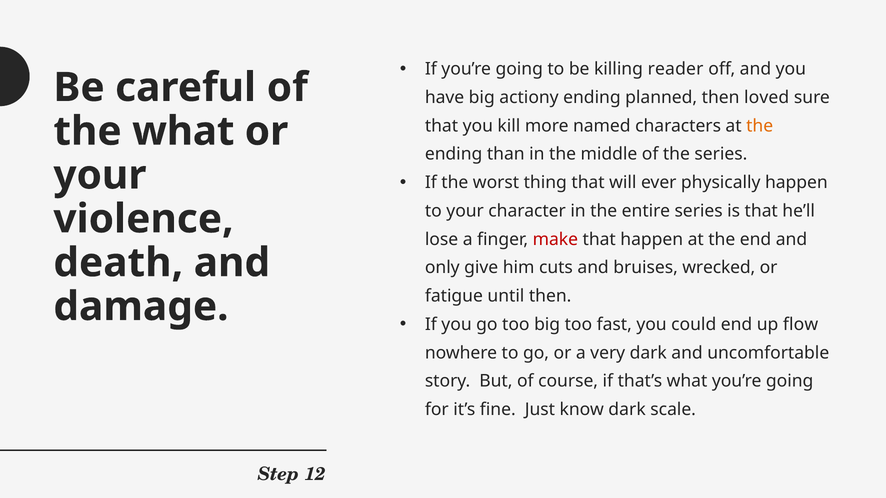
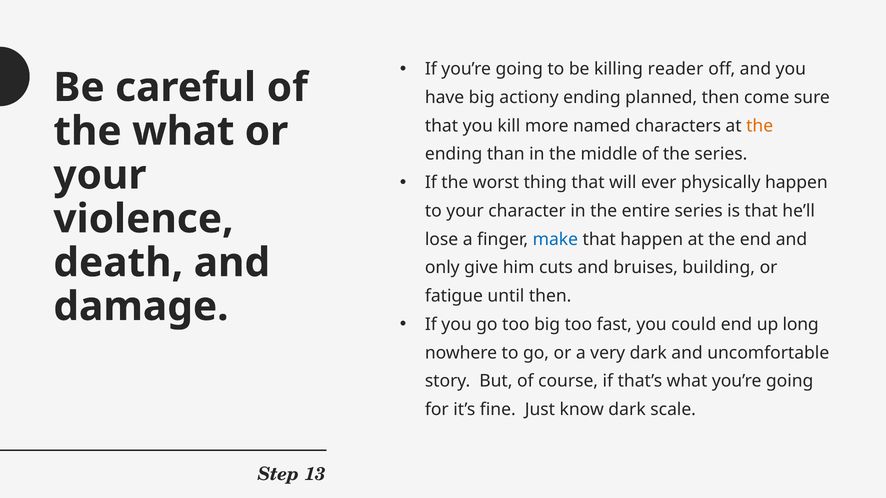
loved: loved -> come
make colour: red -> blue
wrecked: wrecked -> building
flow: flow -> long
12: 12 -> 13
